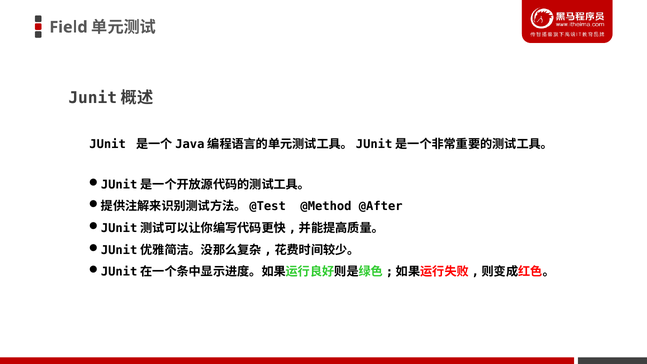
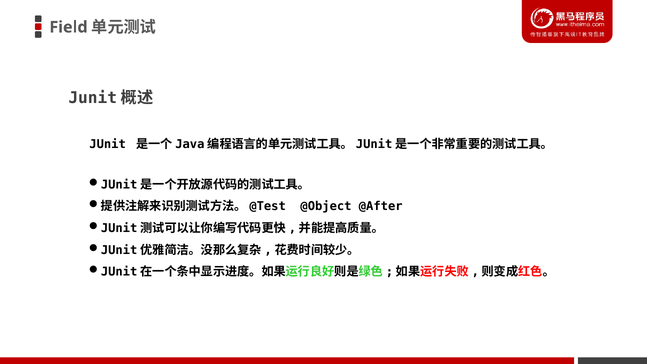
@Method: @Method -> @Object
